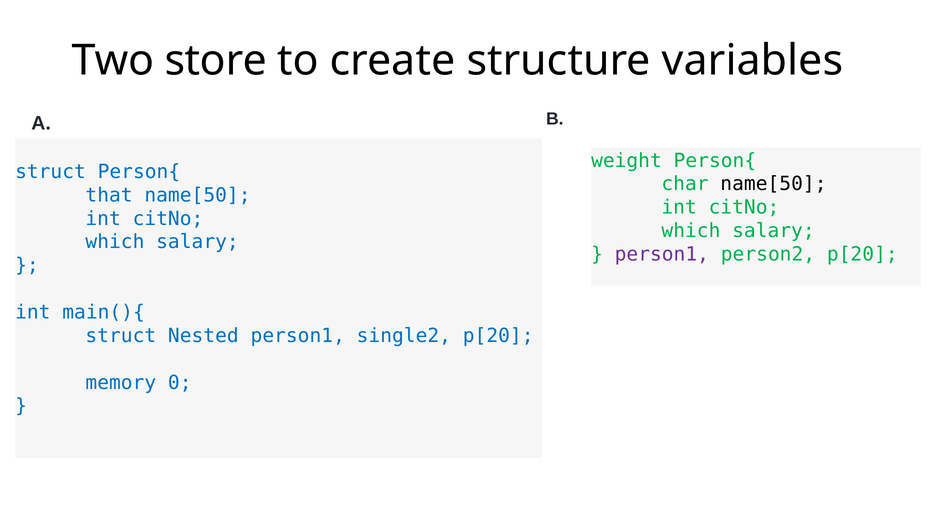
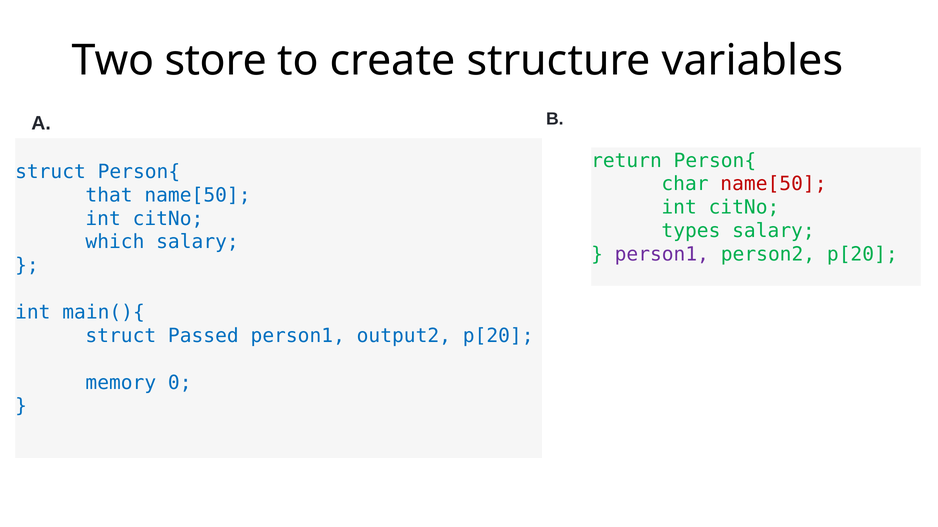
weight: weight -> return
name[50 at (773, 184) colour: black -> red
which at (691, 231): which -> types
Nested: Nested -> Passed
single2: single2 -> output2
